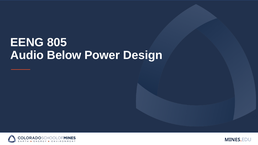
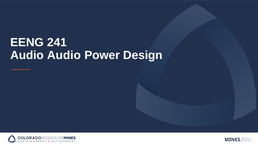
805: 805 -> 241
Audio Below: Below -> Audio
